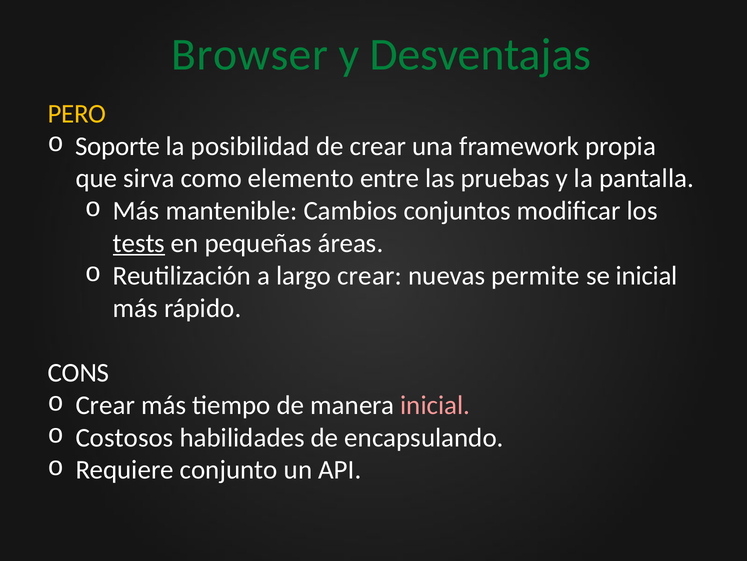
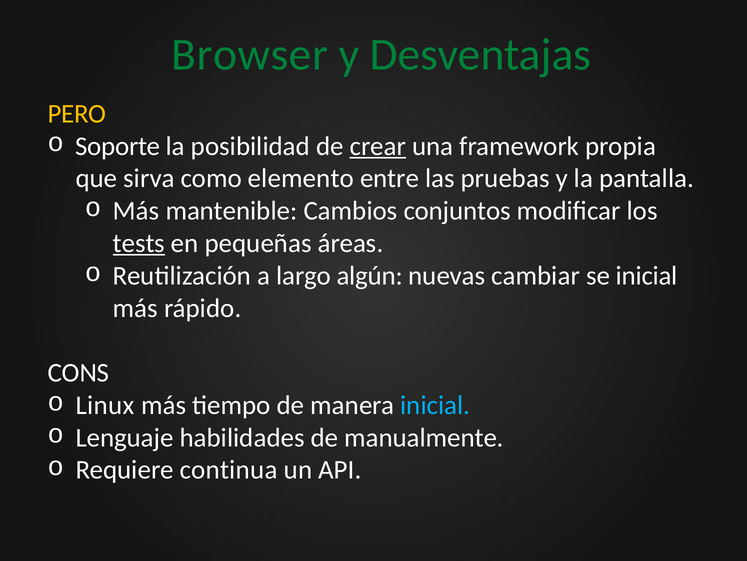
crear at (378, 146) underline: none -> present
largo crear: crear -> algún
permite: permite -> cambiar
Crear at (105, 405): Crear -> Linux
inicial at (435, 405) colour: pink -> light blue
Costosos: Costosos -> Lenguaje
encapsulando: encapsulando -> manualmente
conjunto: conjunto -> continua
